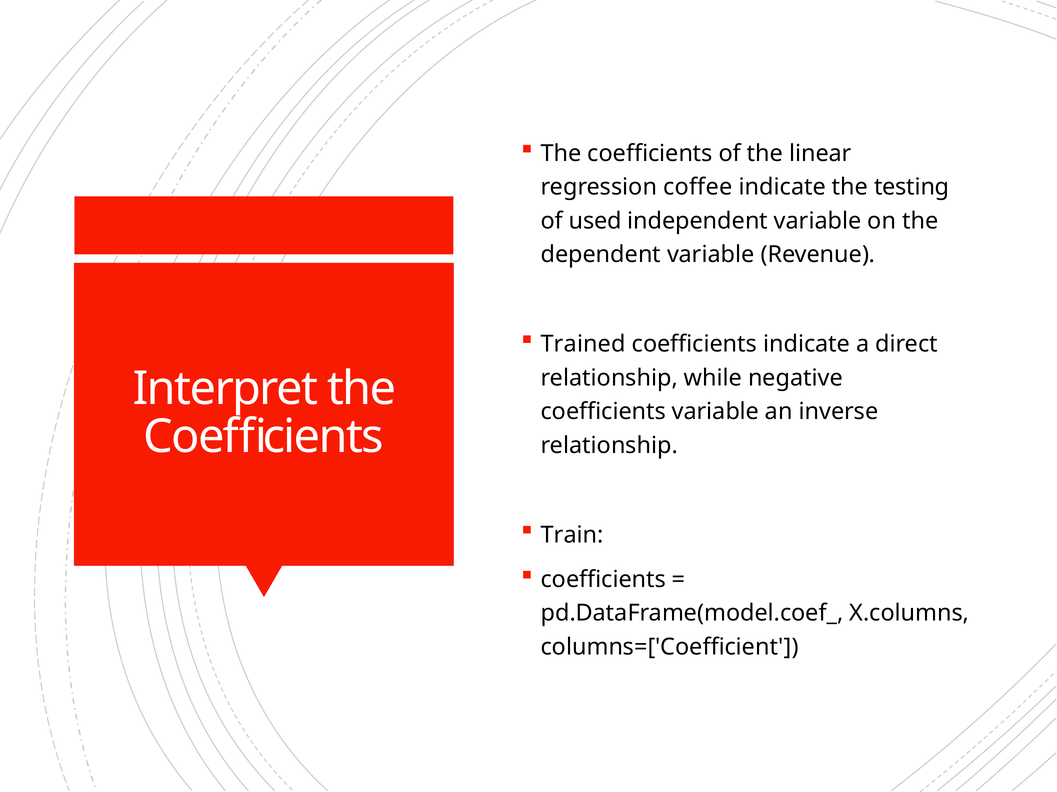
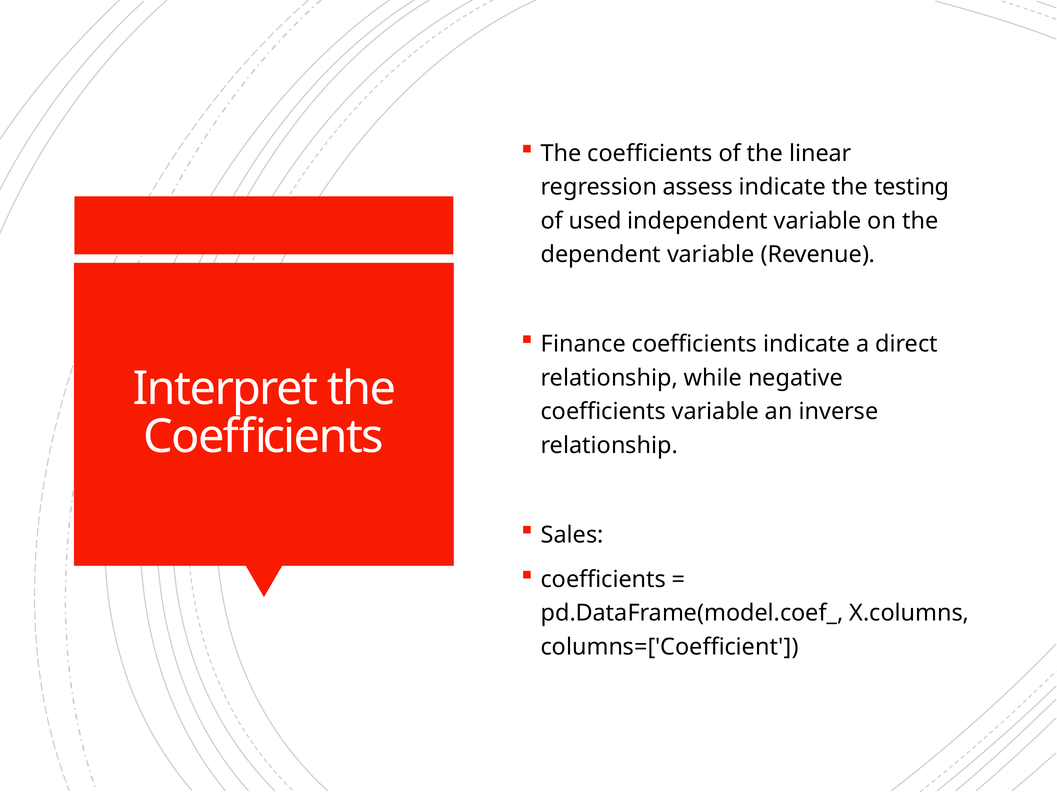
coffee: coffee -> assess
Trained: Trained -> Finance
Train: Train -> Sales
